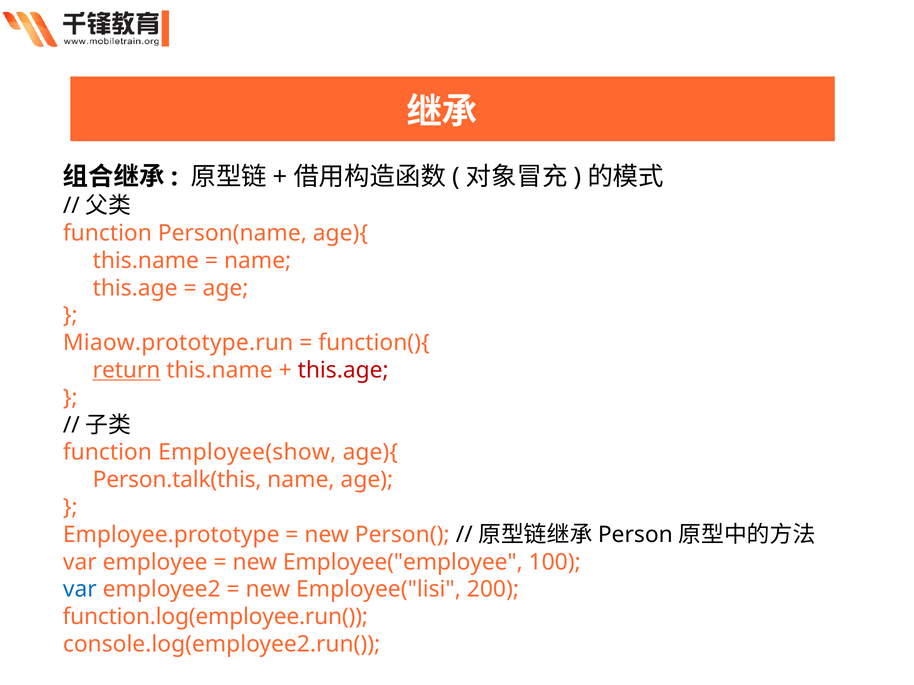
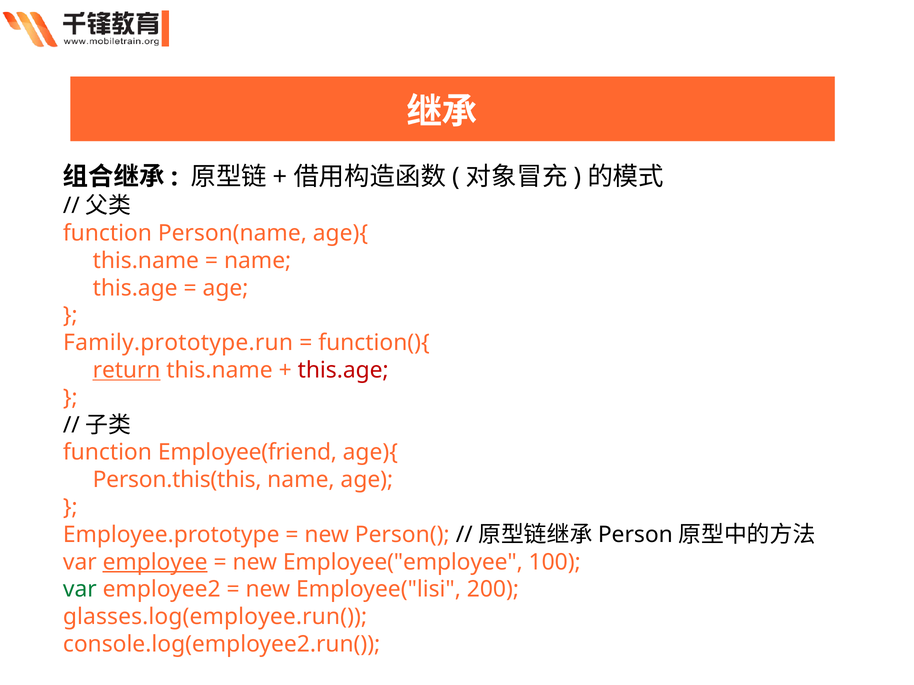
Miaow.prototype.run: Miaow.prototype.run -> Family.prototype.run
Employee(show: Employee(show -> Employee(friend
Person.talk(this: Person.talk(this -> Person.this(this
employee underline: none -> present
var at (80, 590) colour: blue -> green
function.log(employee.run(: function.log(employee.run( -> glasses.log(employee.run(
